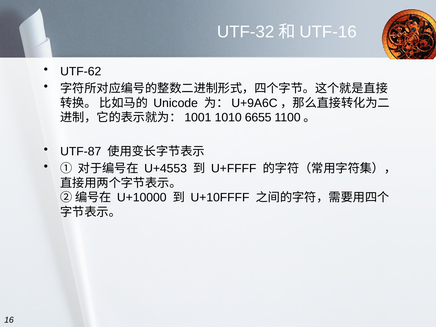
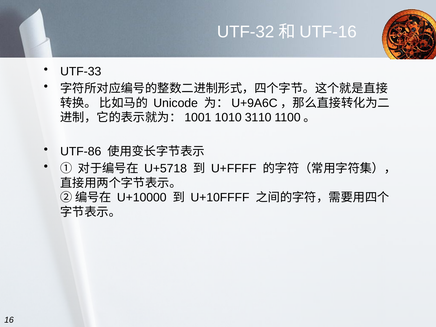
UTF-62: UTF-62 -> UTF-33
6655: 6655 -> 3110
UTF-87: UTF-87 -> UTF-86
U+4553: U+4553 -> U+5718
